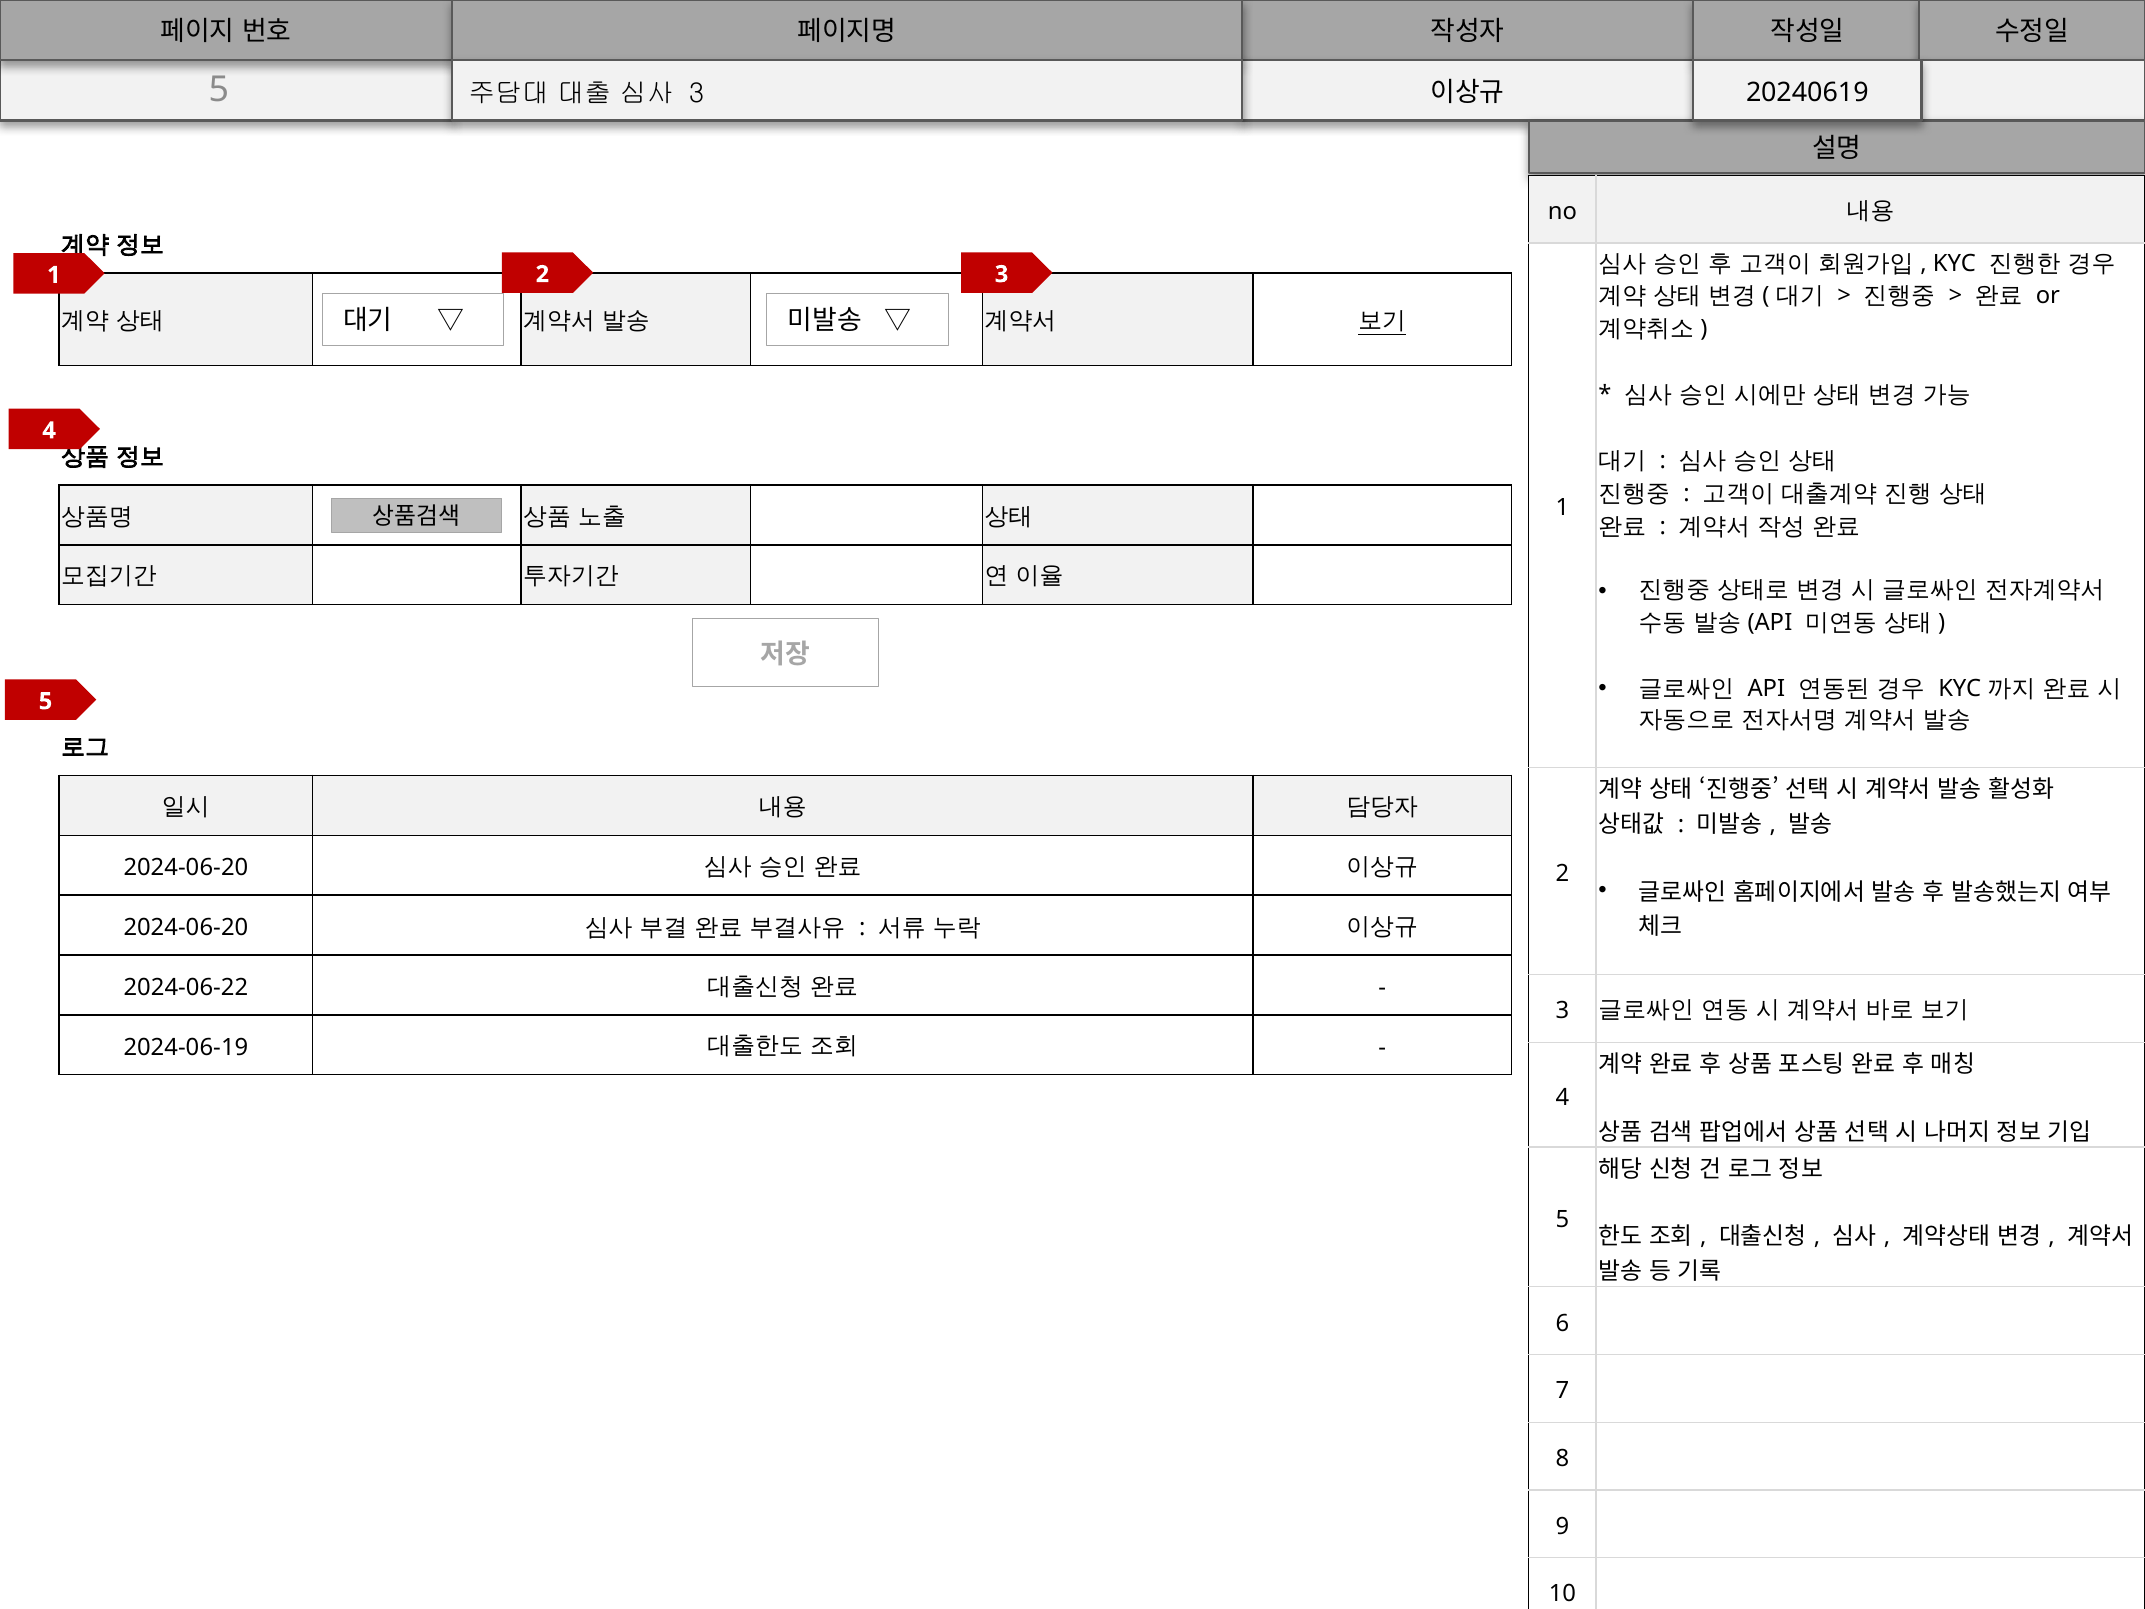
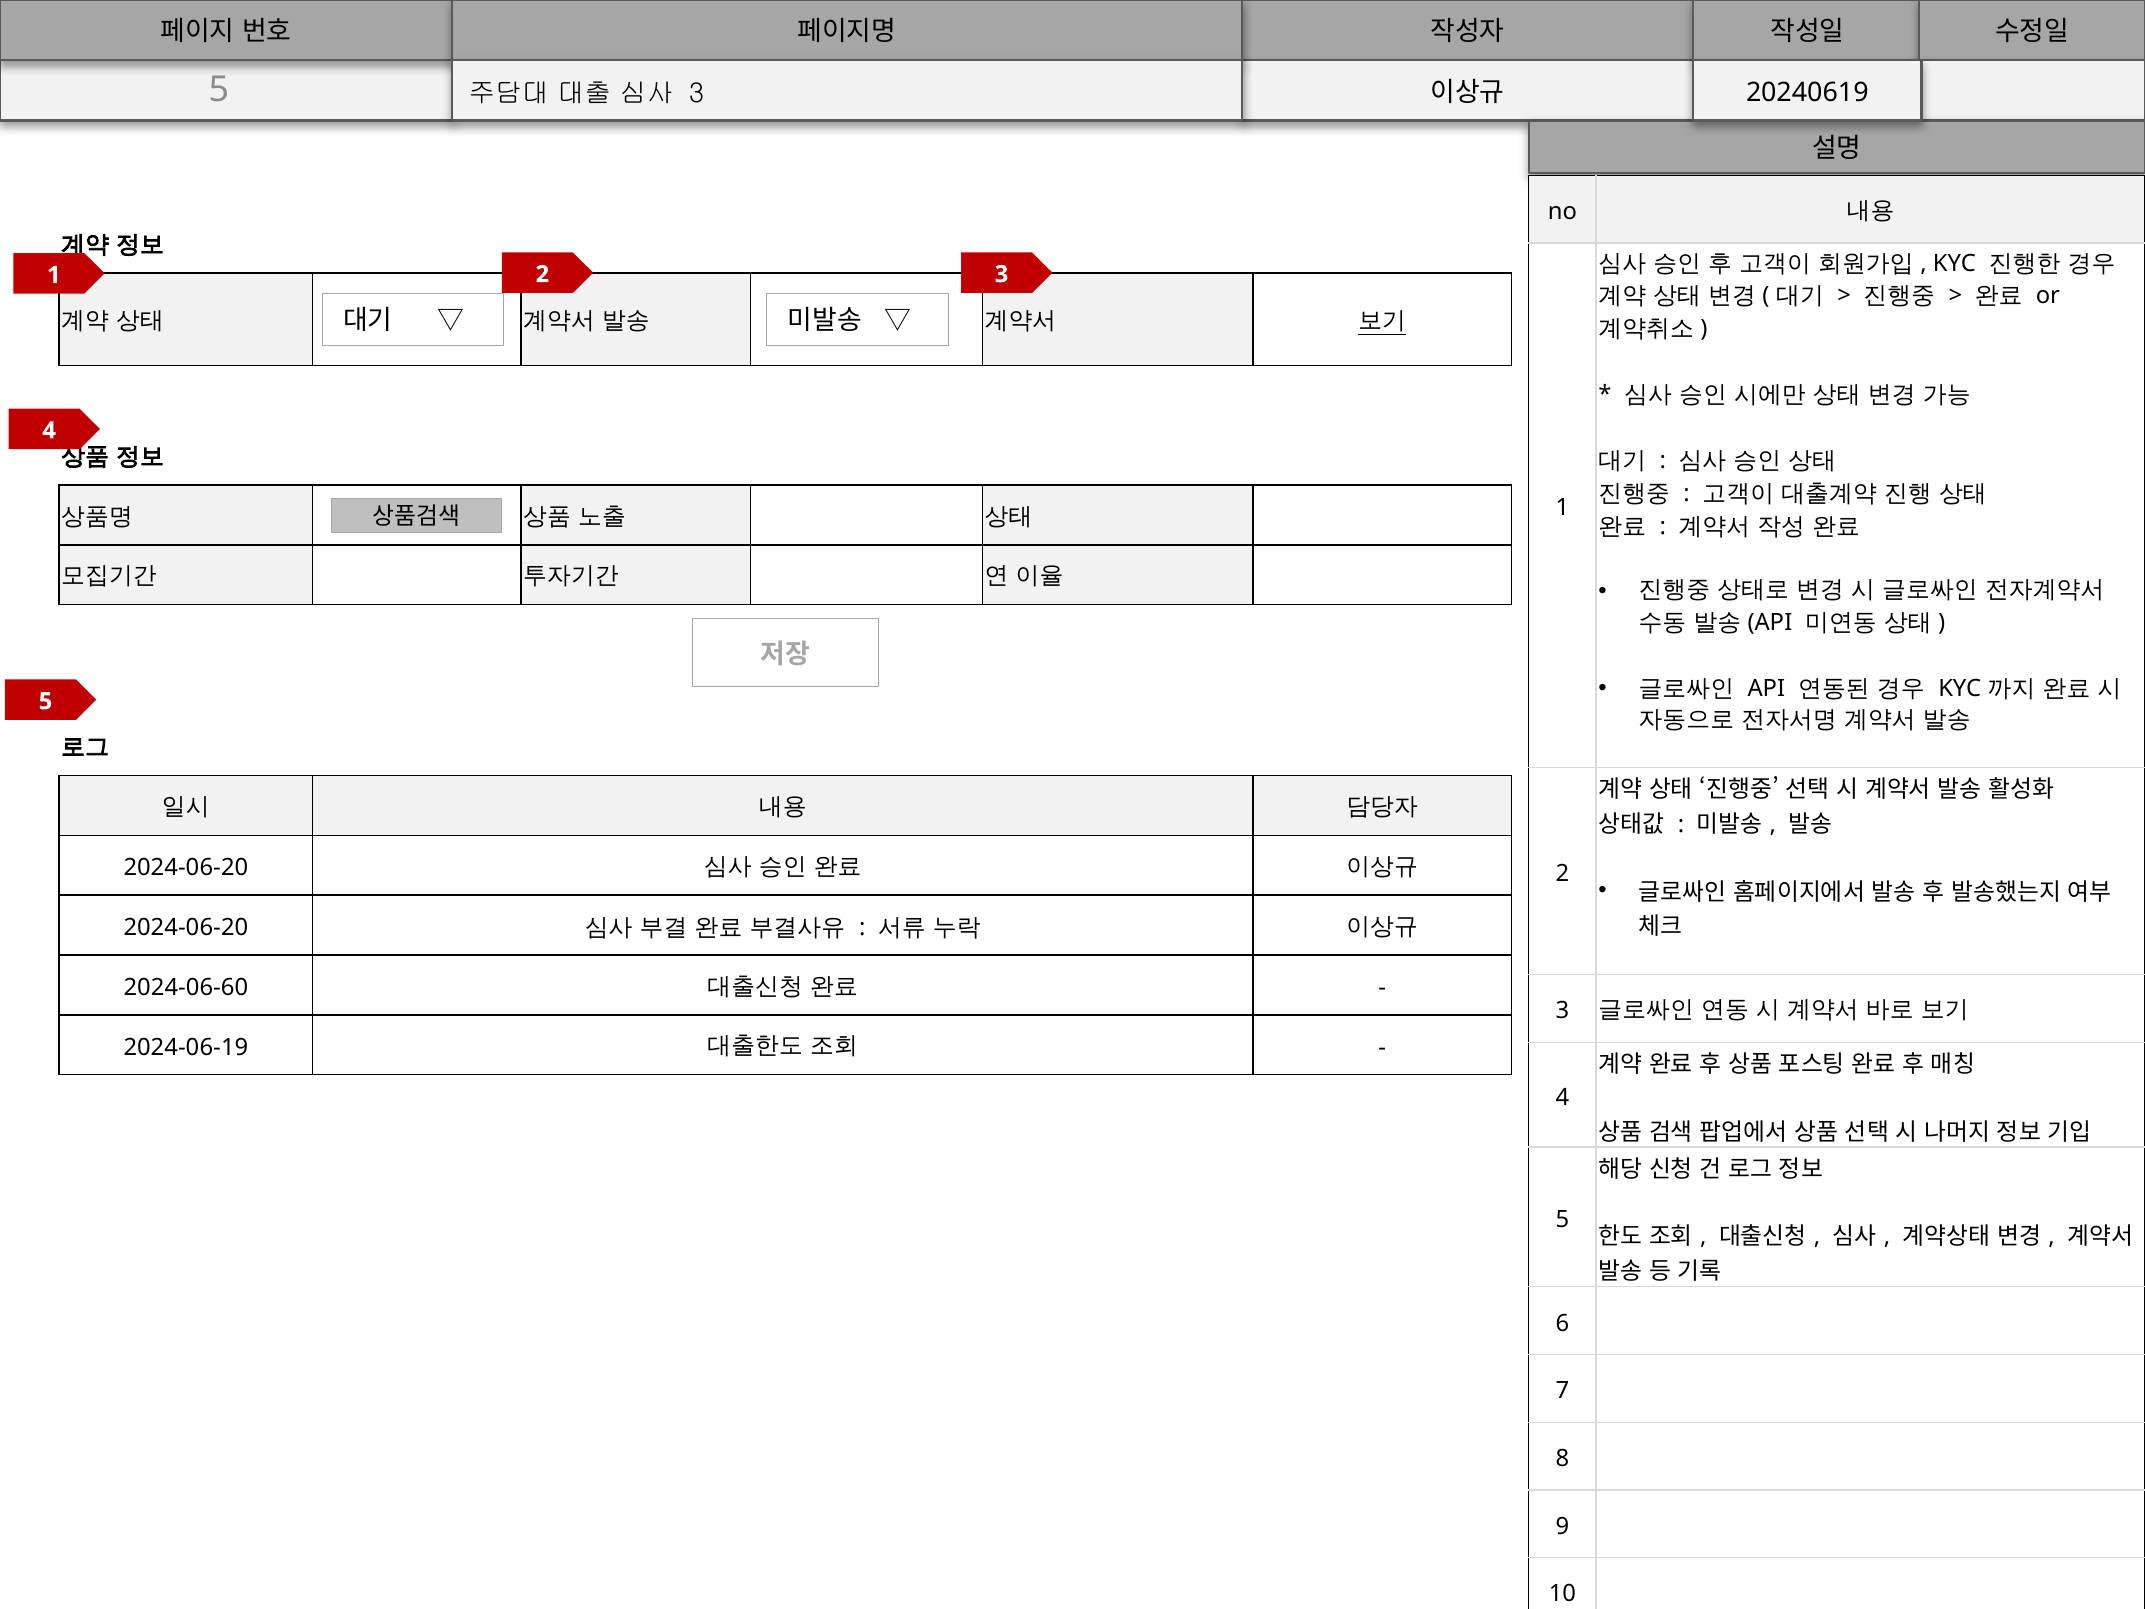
2024-06-22: 2024-06-22 -> 2024-06-60
